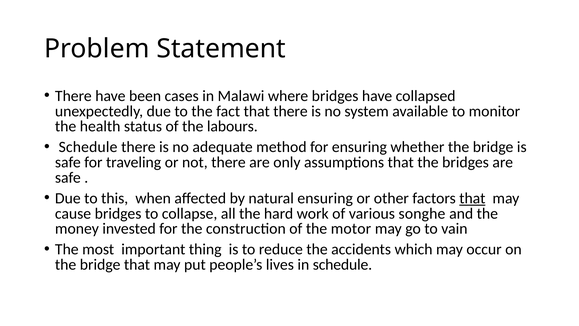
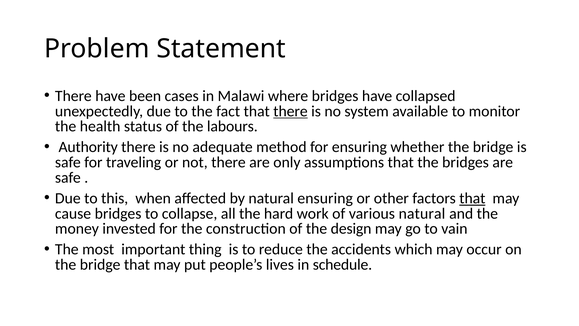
there at (291, 111) underline: none -> present
Schedule at (88, 147): Schedule -> Authority
various songhe: songhe -> natural
motor: motor -> design
